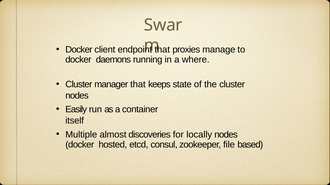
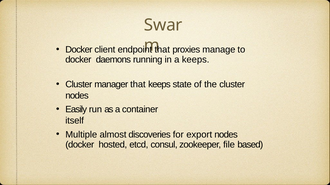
a where: where -> keeps
locally: locally -> export
